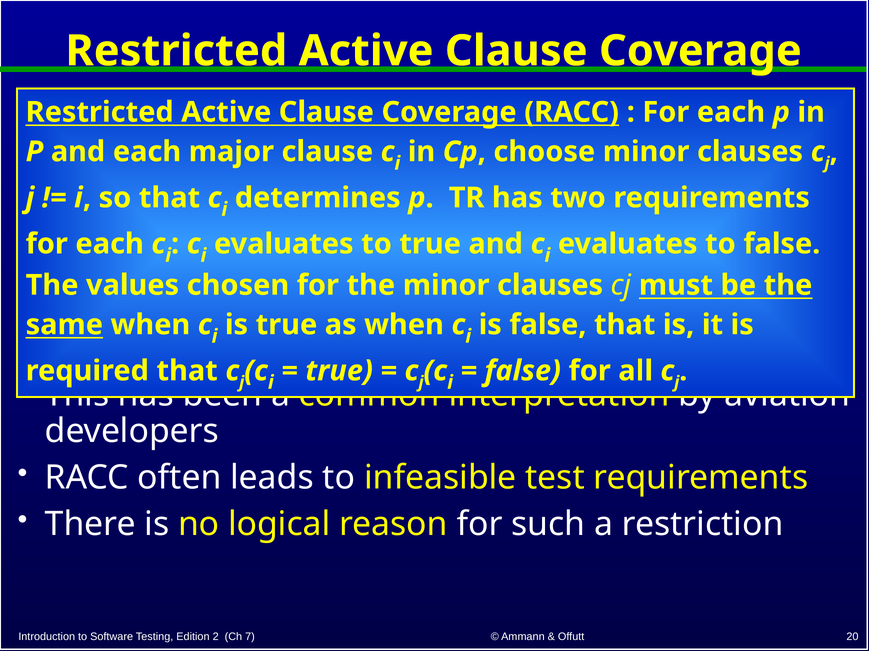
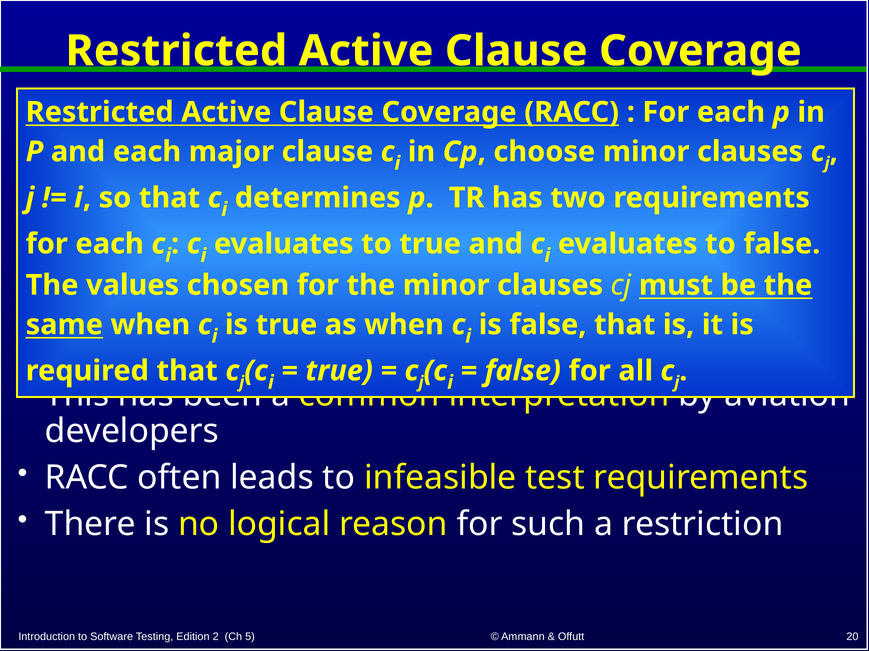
7: 7 -> 5
